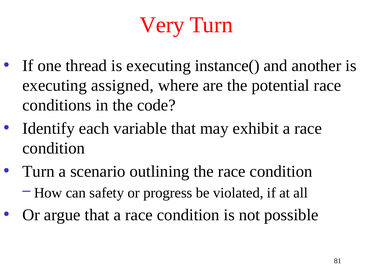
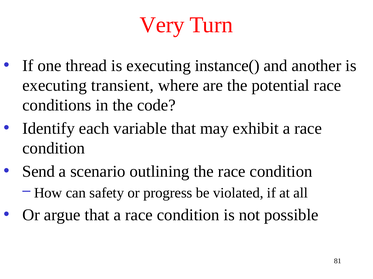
assigned: assigned -> transient
Turn at (38, 172): Turn -> Send
